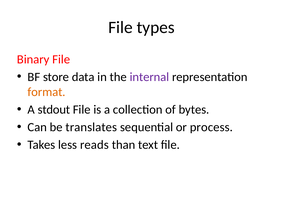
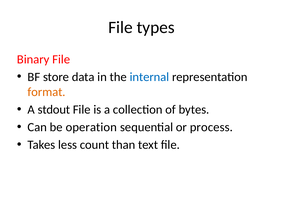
internal colour: purple -> blue
translates: translates -> operation
reads: reads -> count
